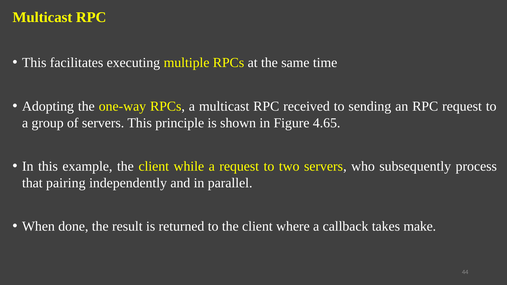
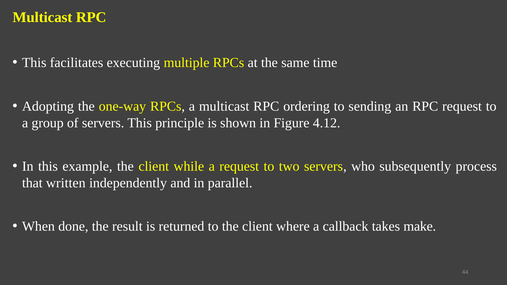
received: received -> ordering
4.65: 4.65 -> 4.12
pairing: pairing -> written
